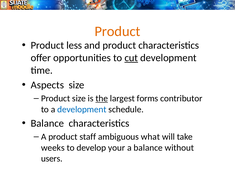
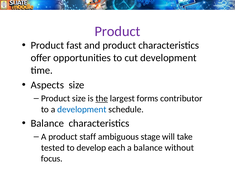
Product at (117, 31) colour: orange -> purple
less: less -> fast
cut underline: present -> none
what: what -> stage
weeks: weeks -> tested
your: your -> each
users: users -> focus
